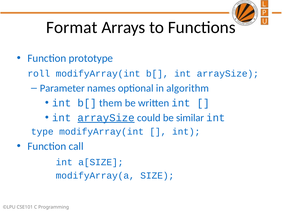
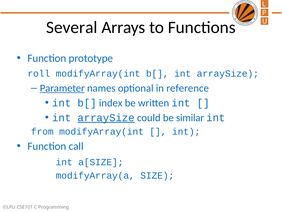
Format: Format -> Several
Parameter underline: none -> present
algorithm: algorithm -> reference
them: them -> index
type: type -> from
